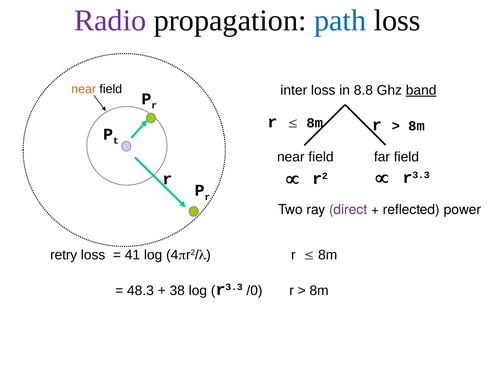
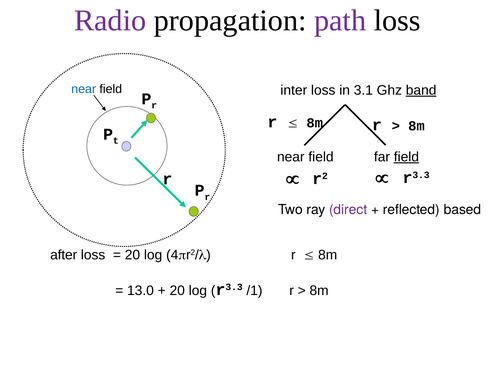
path colour: blue -> purple
near at (84, 89) colour: orange -> blue
8.8: 8.8 -> 3.1
field at (406, 157) underline: none -> present
power: power -> based
retry: retry -> after
41 at (132, 255): 41 -> 20
48.3: 48.3 -> 13.0
38 at (177, 291): 38 -> 20
/0: /0 -> /1
